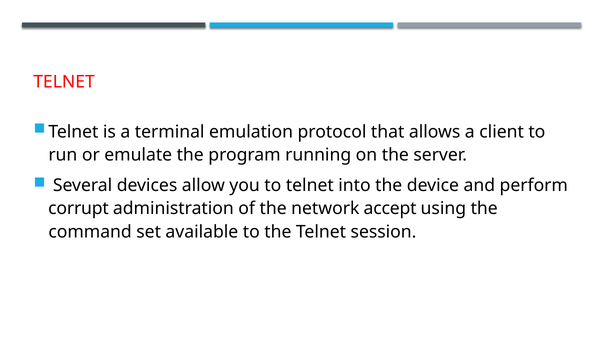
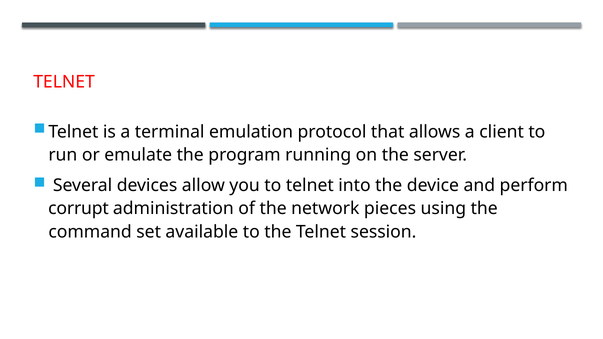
accept: accept -> pieces
